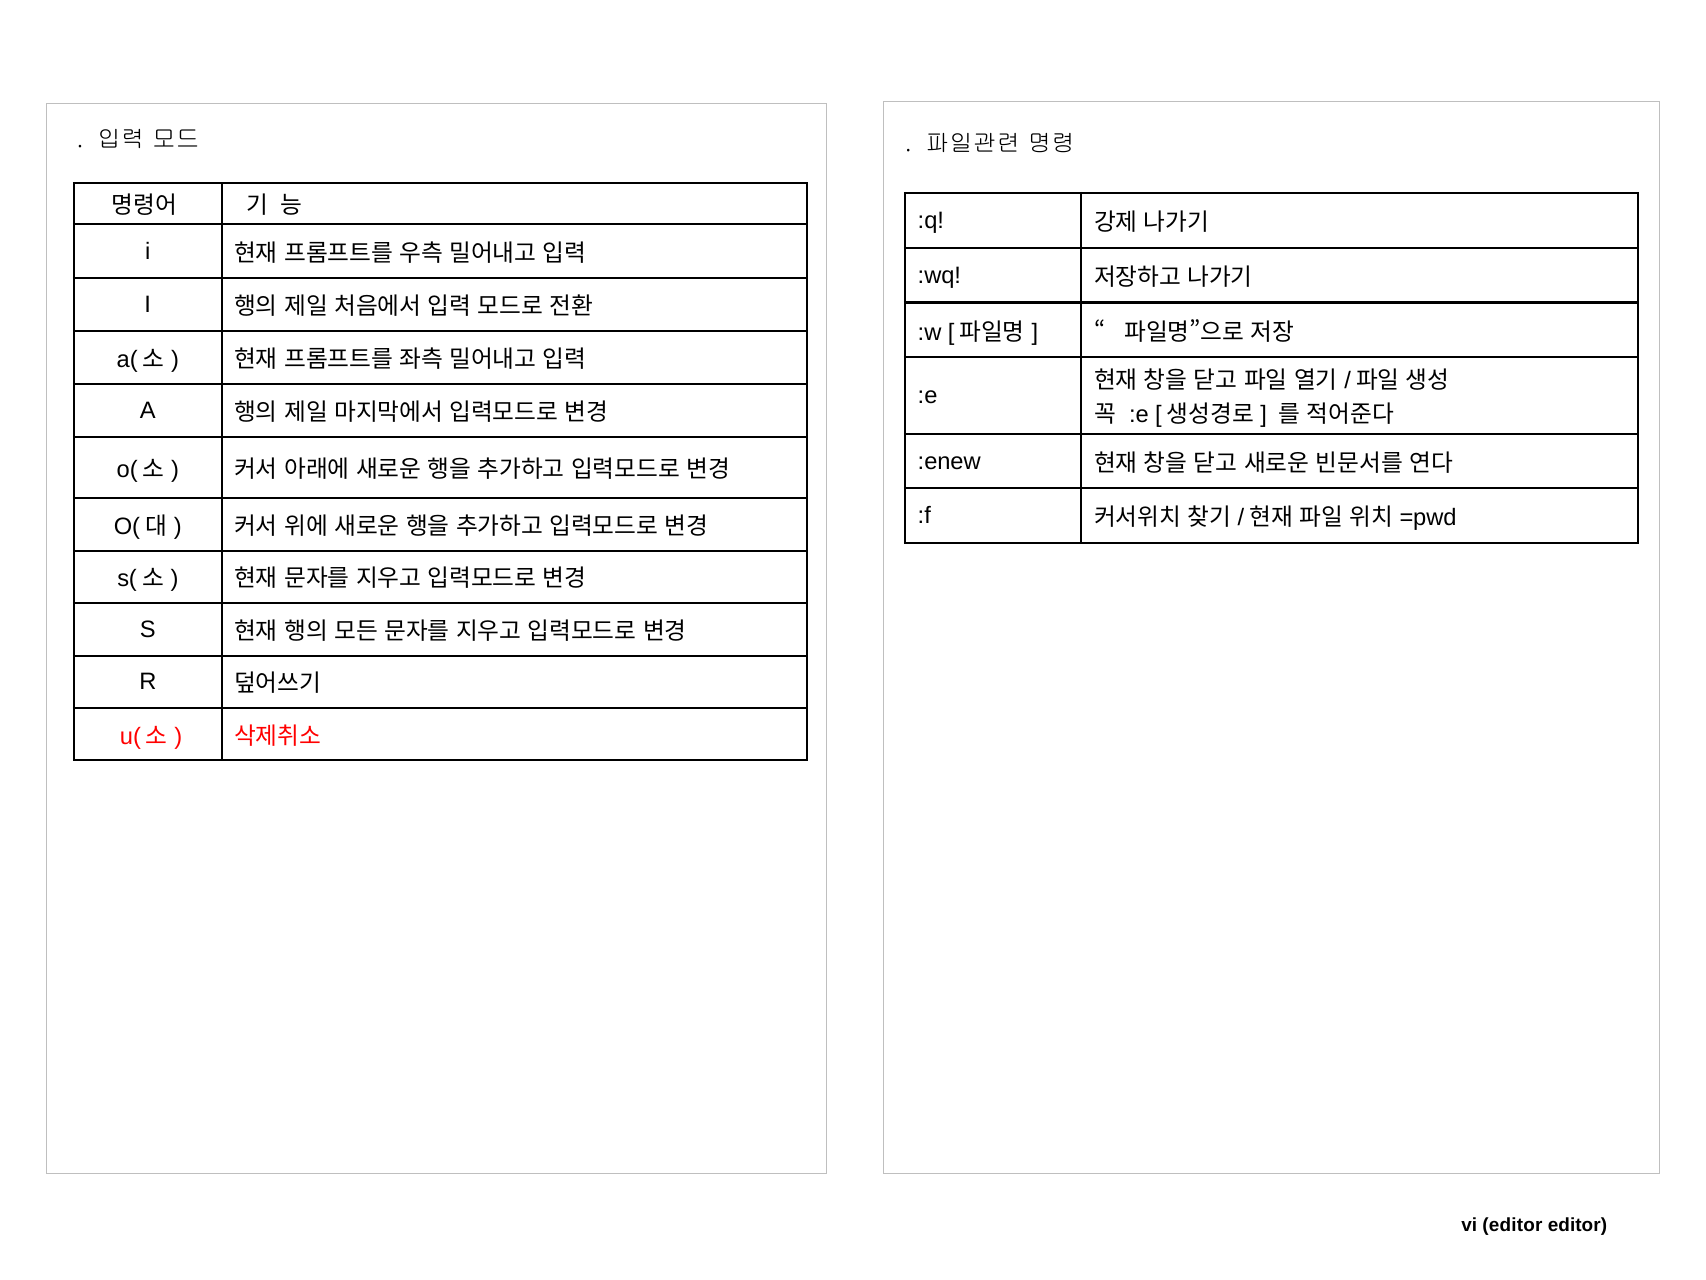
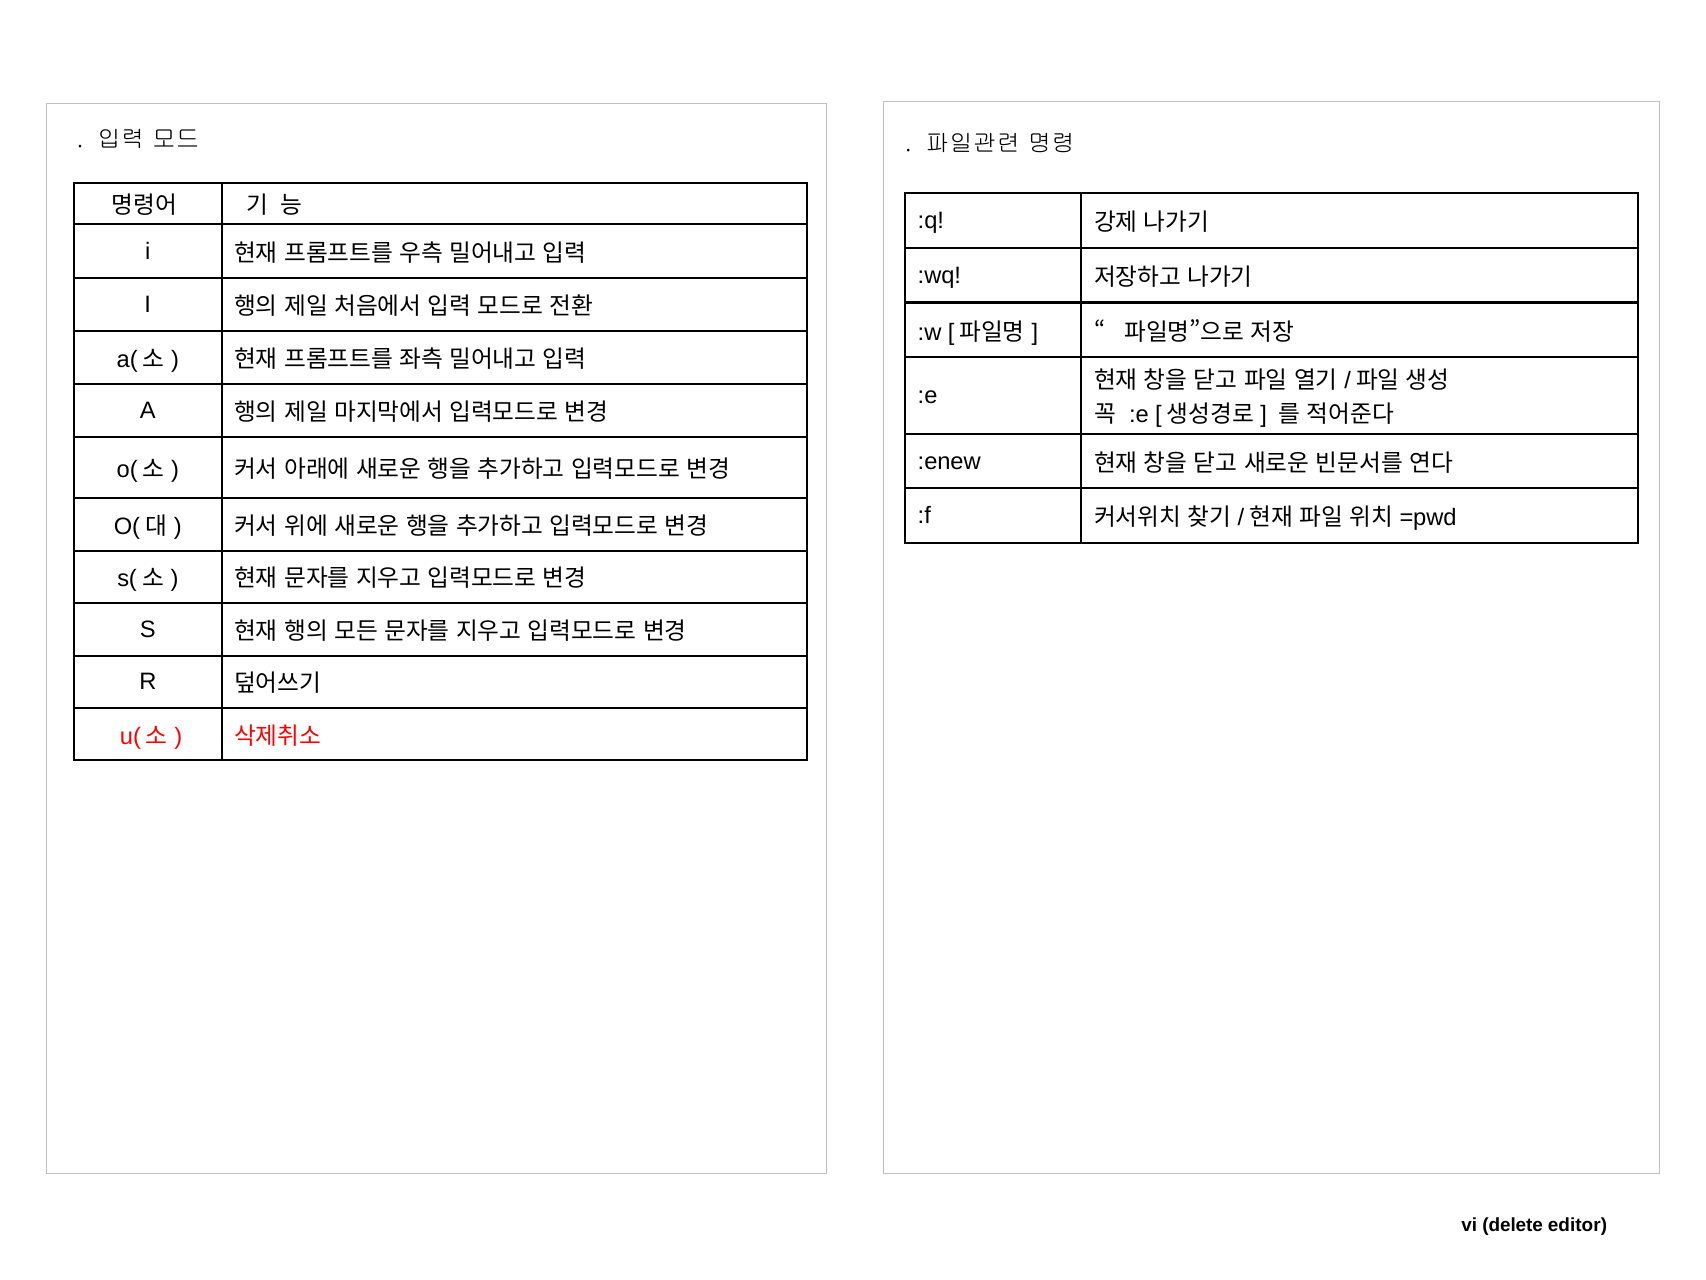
vi editor: editor -> delete
